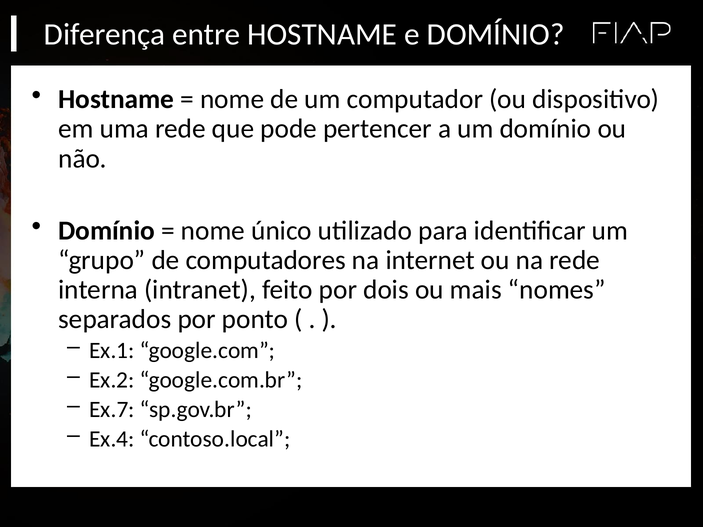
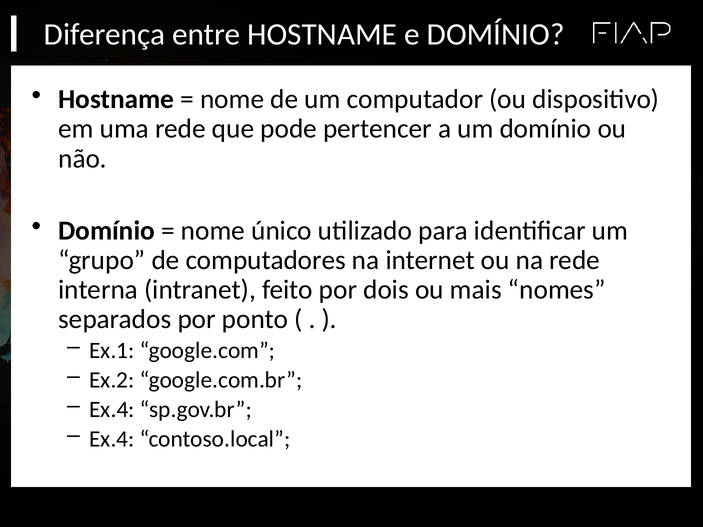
Ex.7 at (112, 409): Ex.7 -> Ex.4
